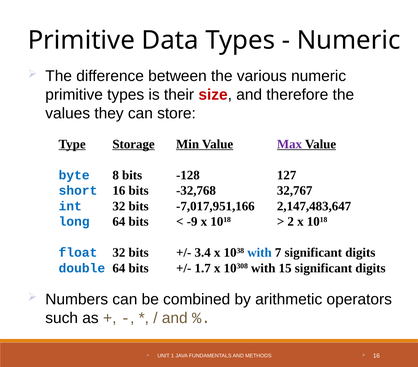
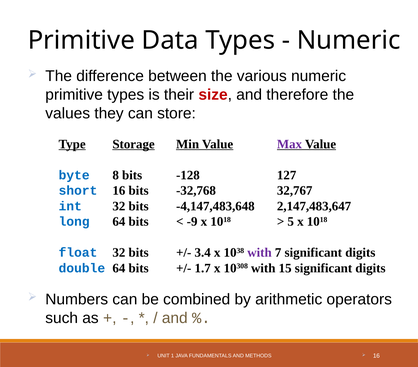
-7,017,951,166: -7,017,951,166 -> -4,147,483,648
2: 2 -> 5
with at (260, 252) colour: blue -> purple
